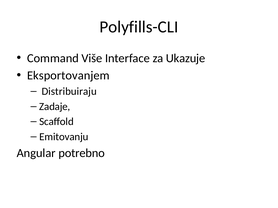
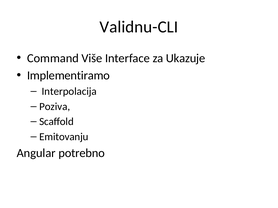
Polyfills-CLI: Polyfills-CLI -> Validnu-CLI
Eksportovanjem: Eksportovanjem -> Implementiramo
Distribuiraju: Distribuiraju -> Interpolacija
Zadaje: Zadaje -> Poziva
